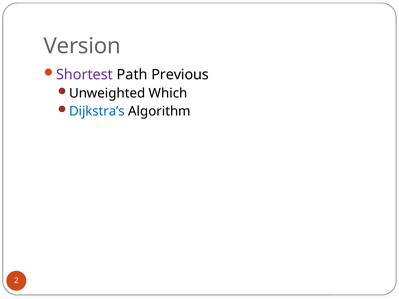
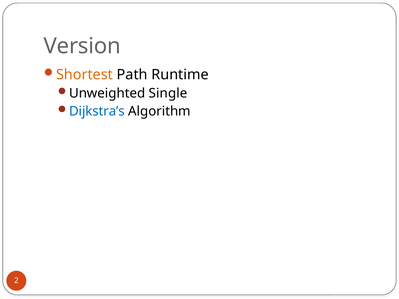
Shortest colour: purple -> orange
Previous: Previous -> Runtime
Which: Which -> Single
